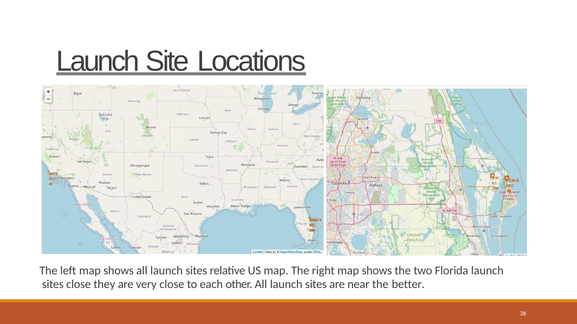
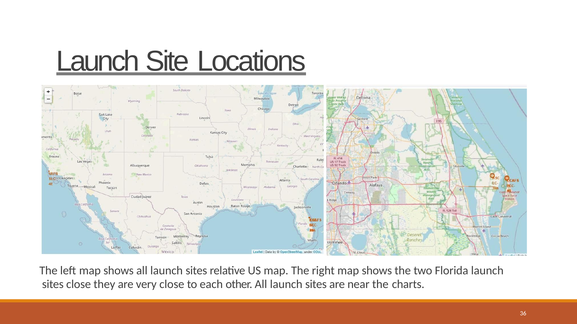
better: better -> charts
